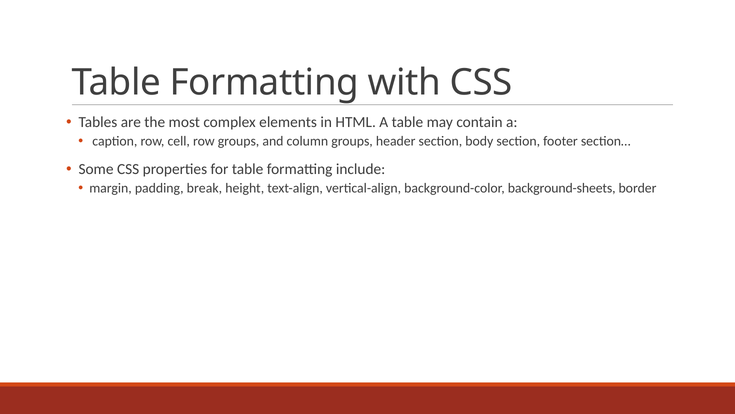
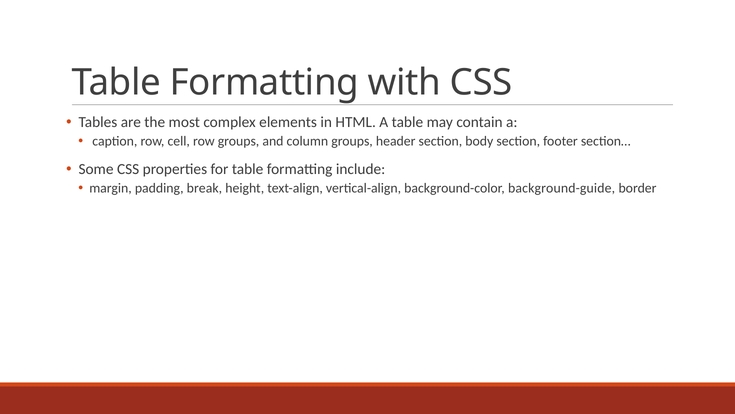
background-sheets: background-sheets -> background-guide
